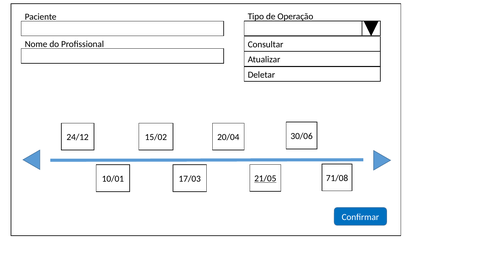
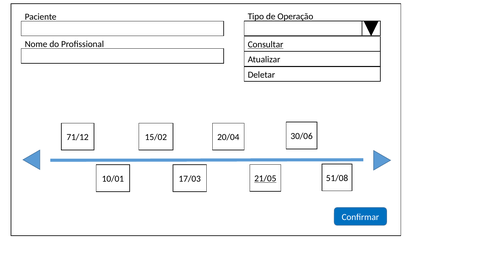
Consultar underline: none -> present
24/12: 24/12 -> 71/12
71/08: 71/08 -> 51/08
